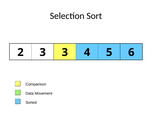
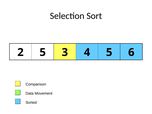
2 3: 3 -> 5
